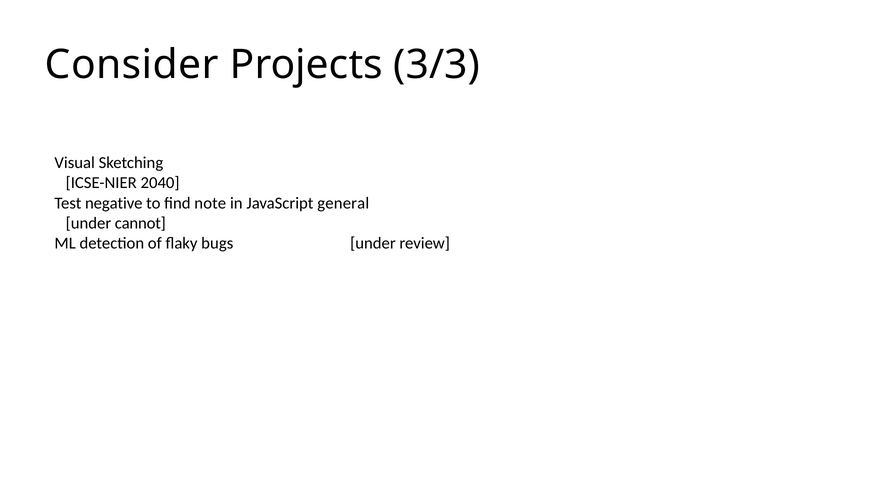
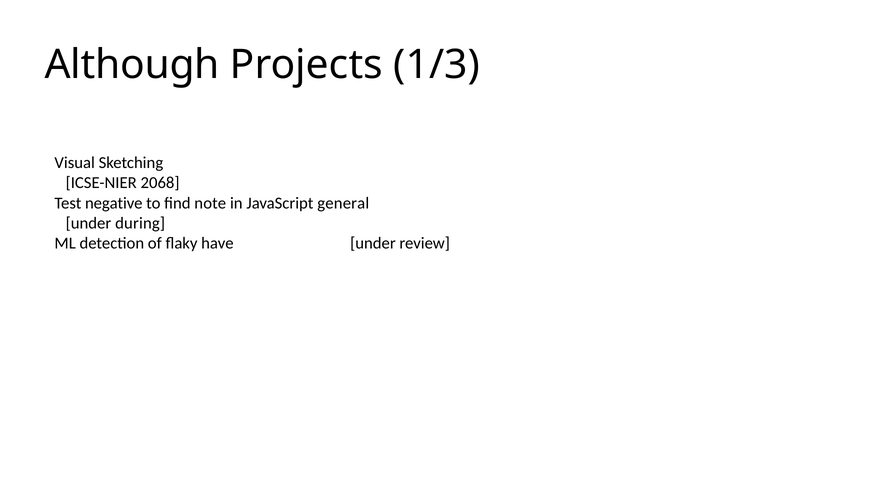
Consider: Consider -> Although
3/3: 3/3 -> 1/3
2040: 2040 -> 2068
cannot: cannot -> during
bugs: bugs -> have
